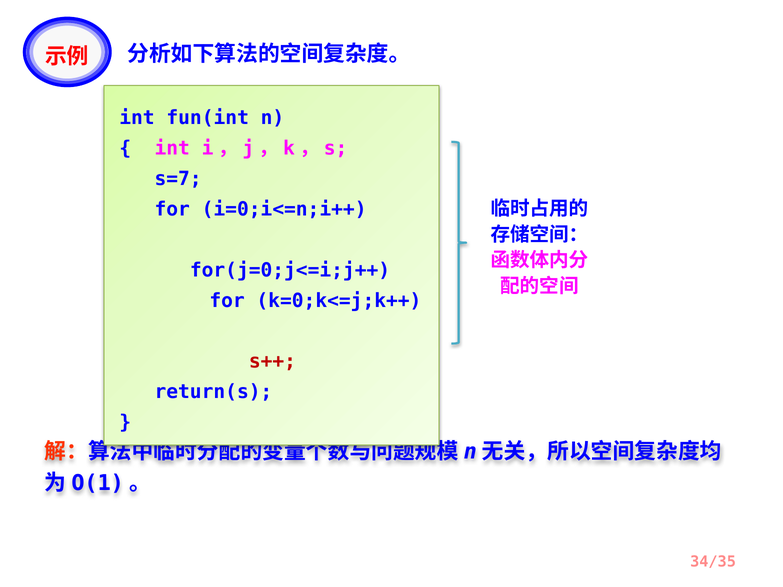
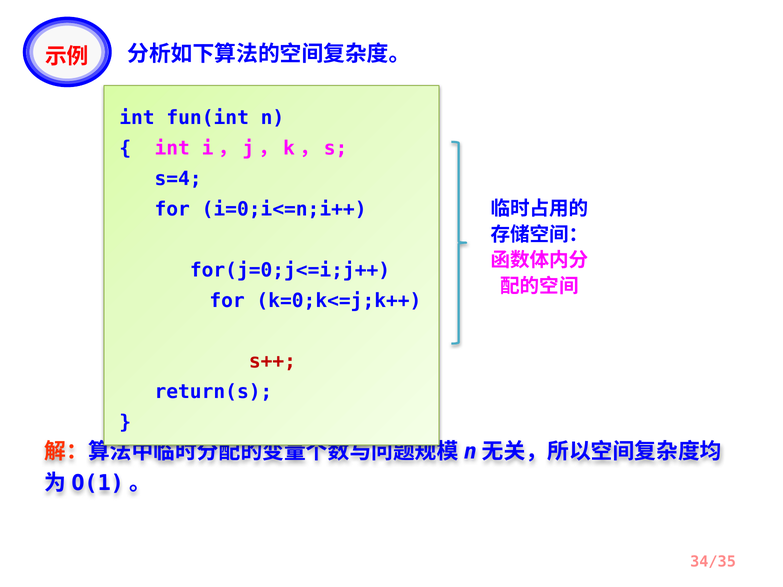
s=7: s=7 -> s=4
